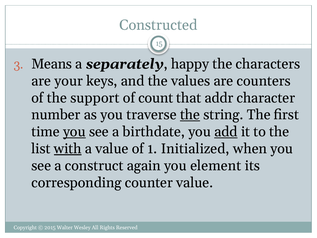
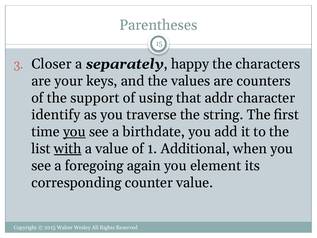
Constructed: Constructed -> Parentheses
Means: Means -> Closer
count: count -> using
number: number -> identify
the at (190, 115) underline: present -> none
add underline: present -> none
Initialized: Initialized -> Additional
construct: construct -> foregoing
